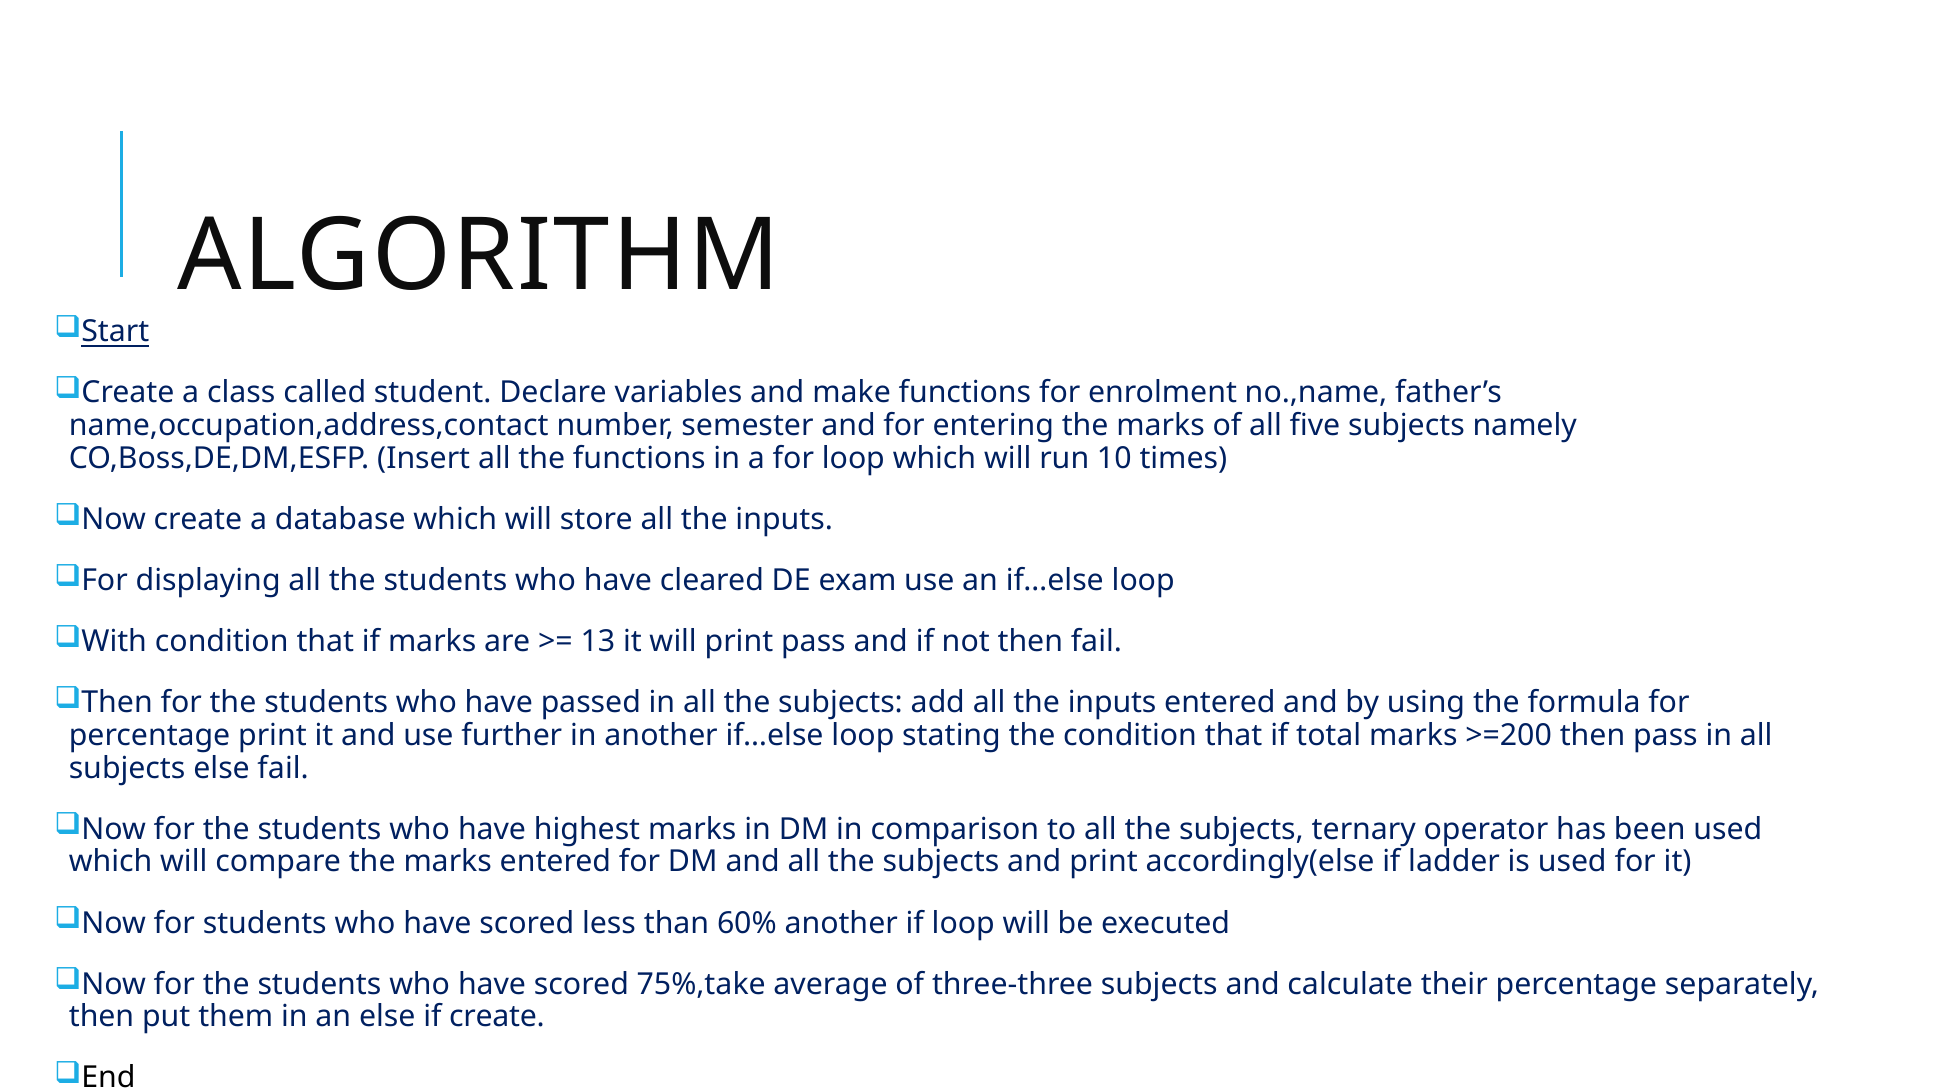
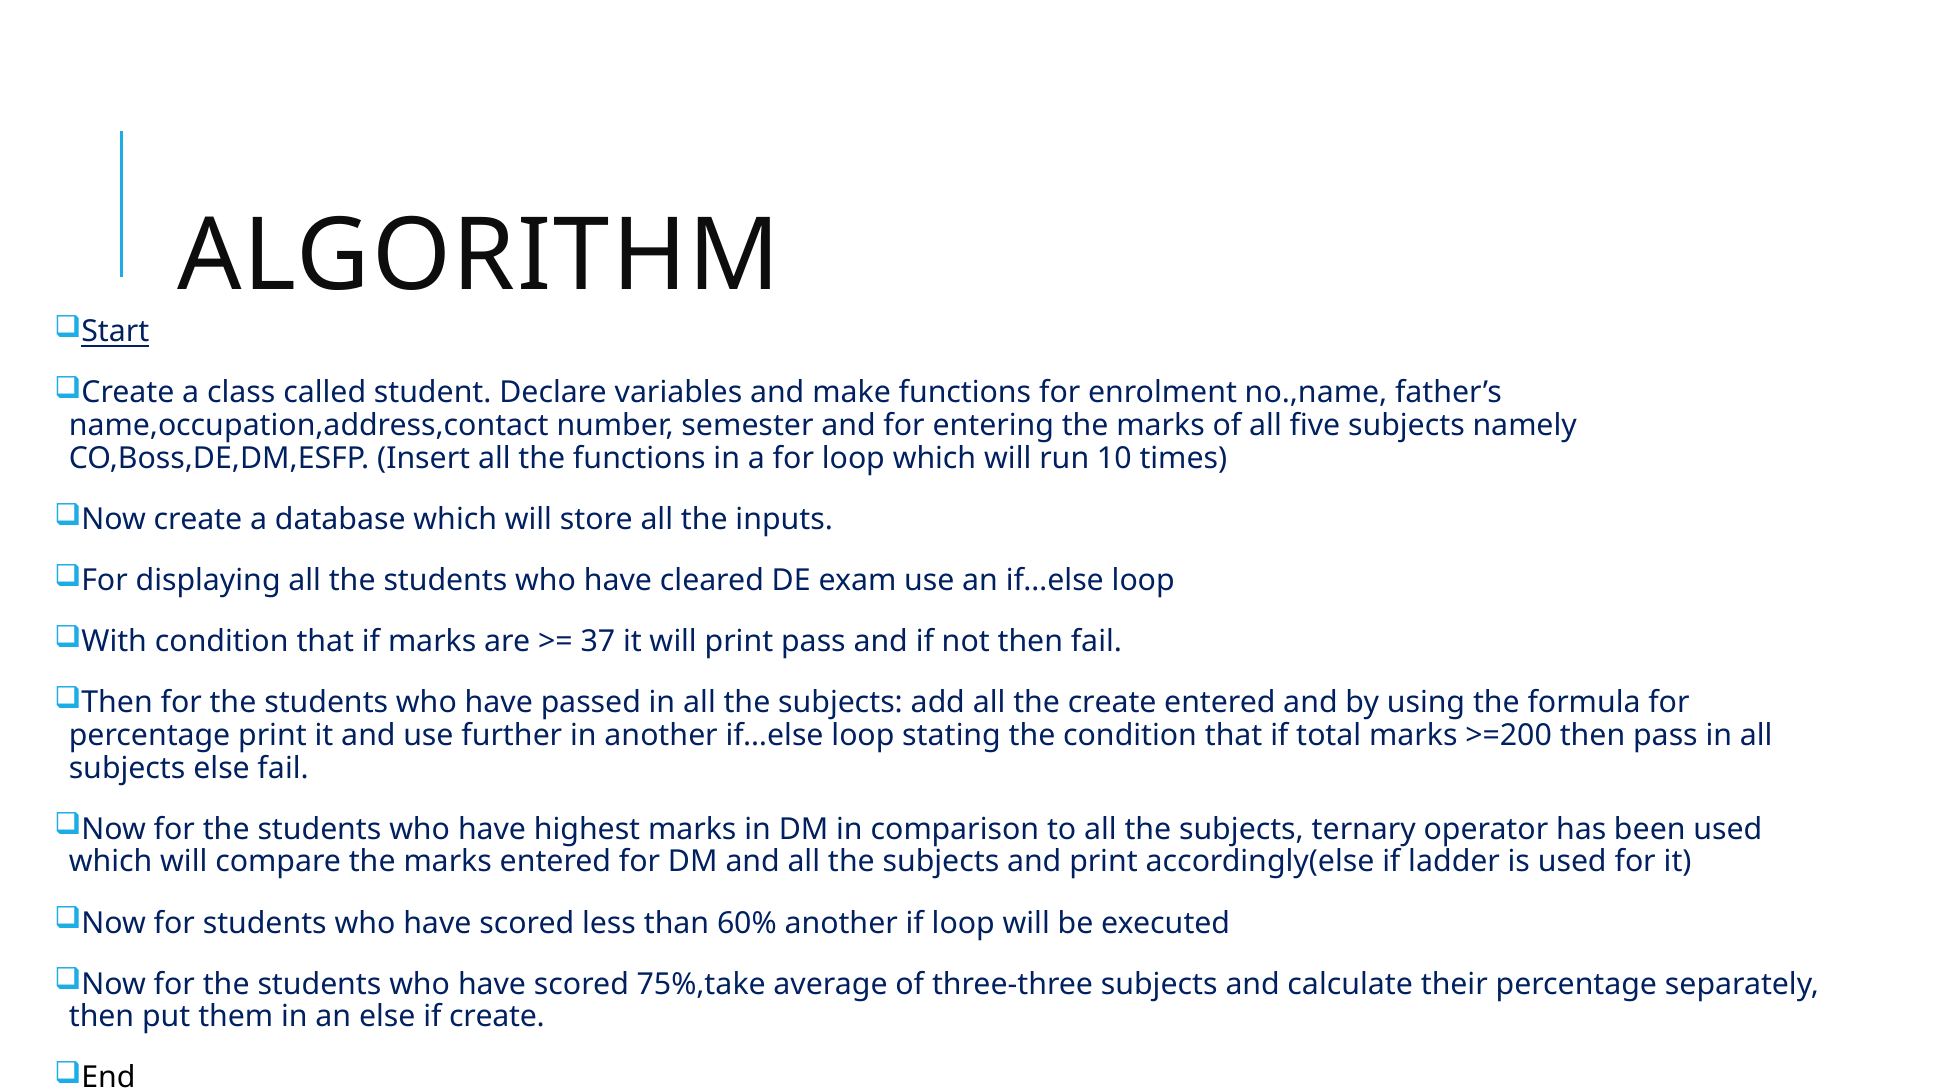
13: 13 -> 37
add all the inputs: inputs -> create
